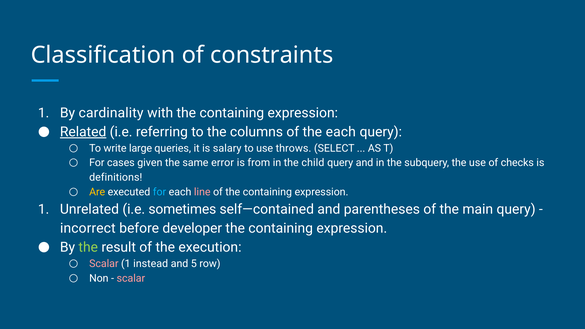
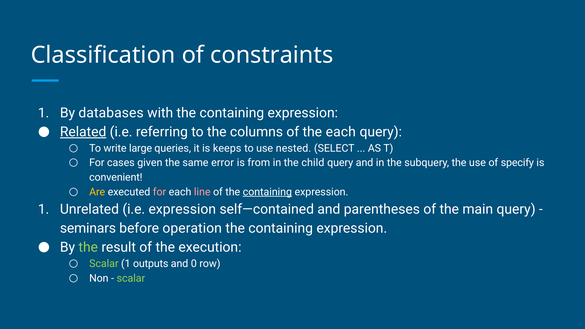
cardinality: cardinality -> databases
salary: salary -> keeps
throws: throws -> nested
checks: checks -> specify
definitions: definitions -> convenient
for at (159, 192) colour: light blue -> pink
containing at (267, 192) underline: none -> present
i.e sometimes: sometimes -> expression
incorrect: incorrect -> seminars
developer: developer -> operation
Scalar at (104, 264) colour: pink -> light green
instead: instead -> outputs
5: 5 -> 0
scalar at (131, 278) colour: pink -> light green
